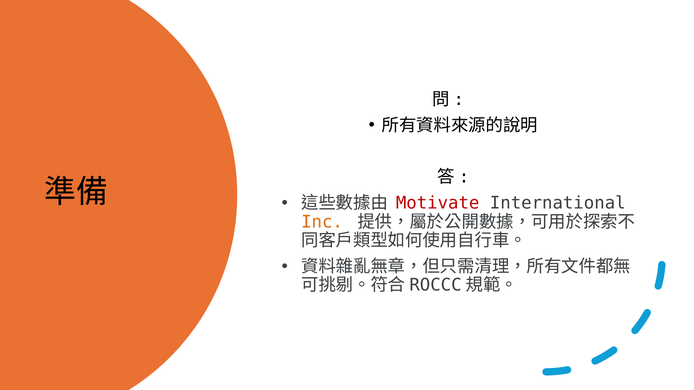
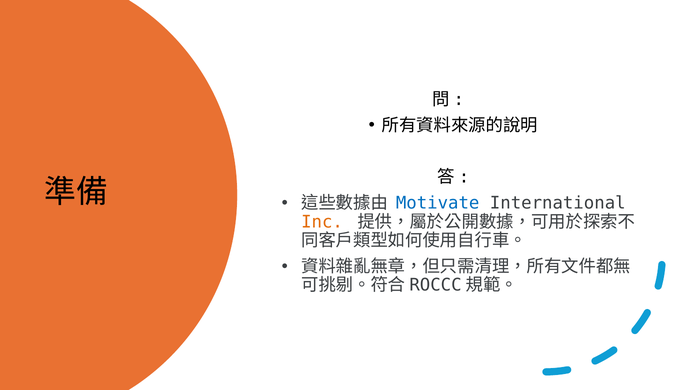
Motivate colour: red -> blue
